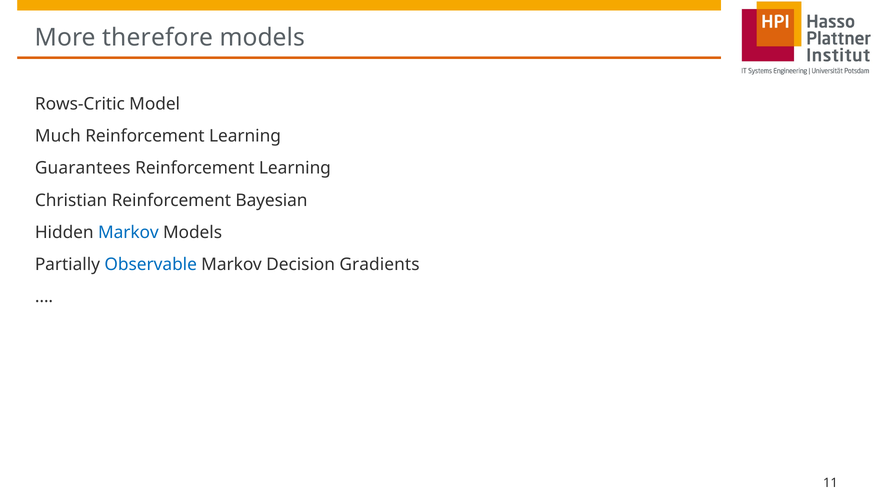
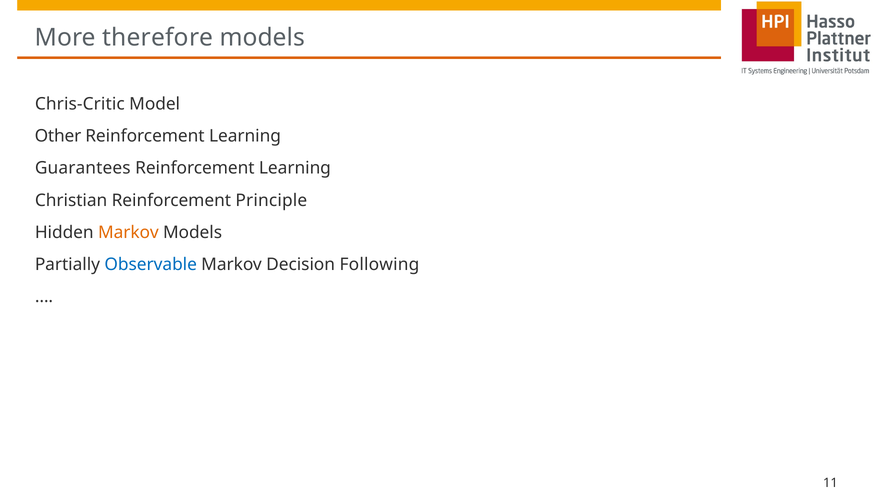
Rows-Critic: Rows-Critic -> Chris-Critic
Much: Much -> Other
Bayesian: Bayesian -> Principle
Markov at (128, 232) colour: blue -> orange
Gradients: Gradients -> Following
